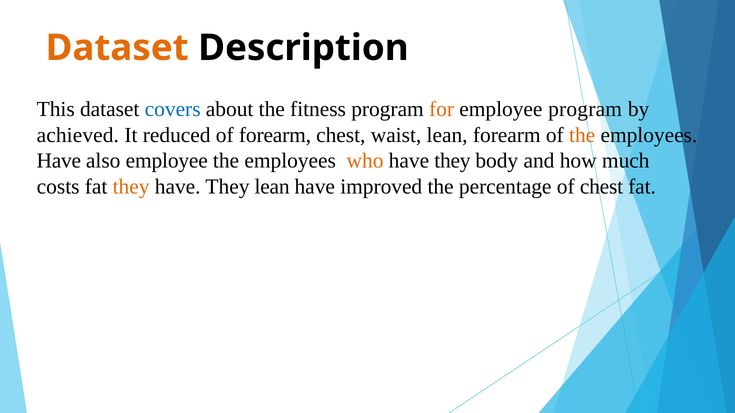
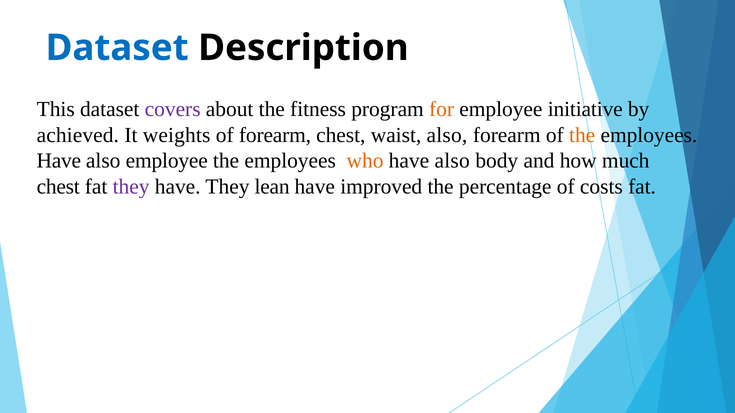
Dataset at (117, 48) colour: orange -> blue
covers colour: blue -> purple
employee program: program -> initiative
reduced: reduced -> weights
waist lean: lean -> also
they at (452, 161): they -> also
costs at (58, 187): costs -> chest
they at (131, 187) colour: orange -> purple
of chest: chest -> costs
